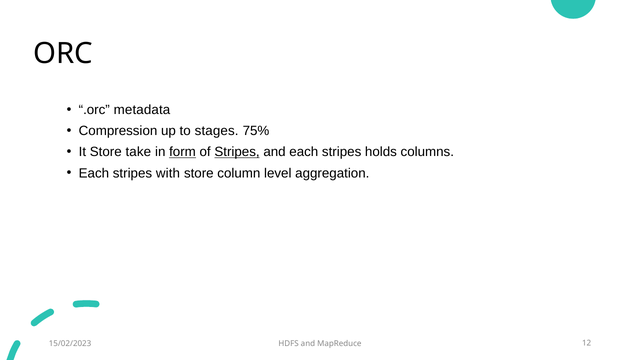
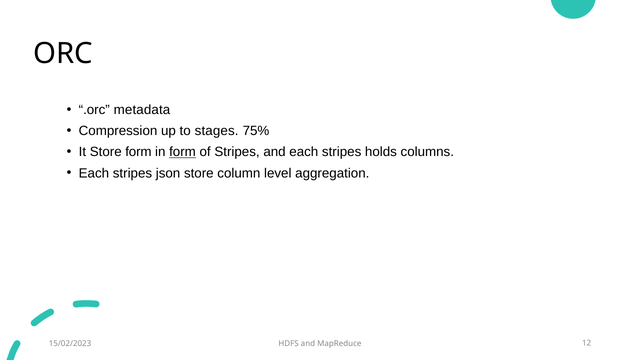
Store take: take -> form
Stripes at (237, 152) underline: present -> none
with: with -> json
